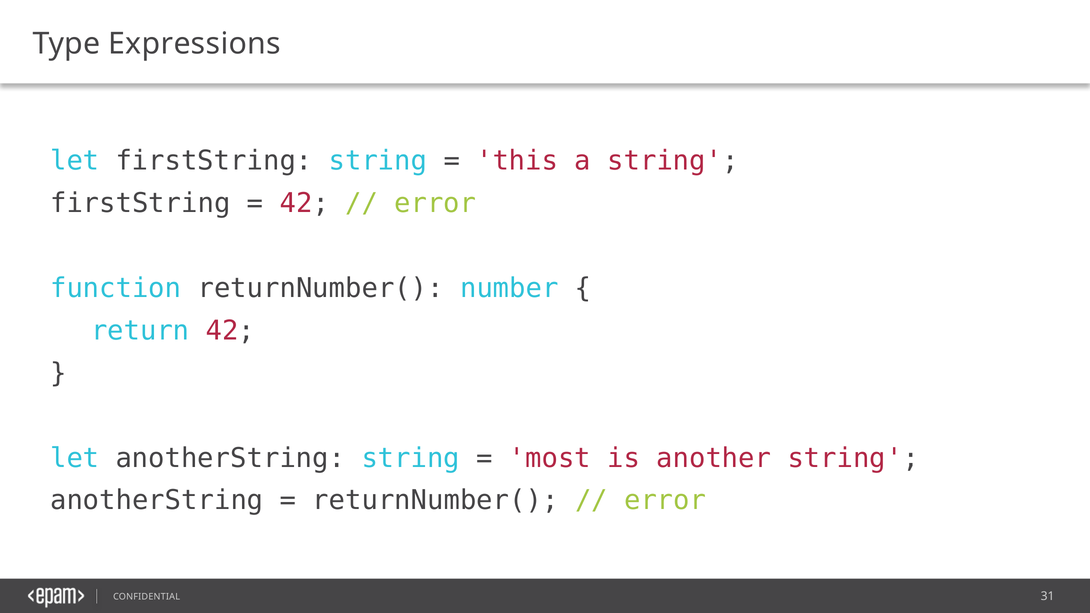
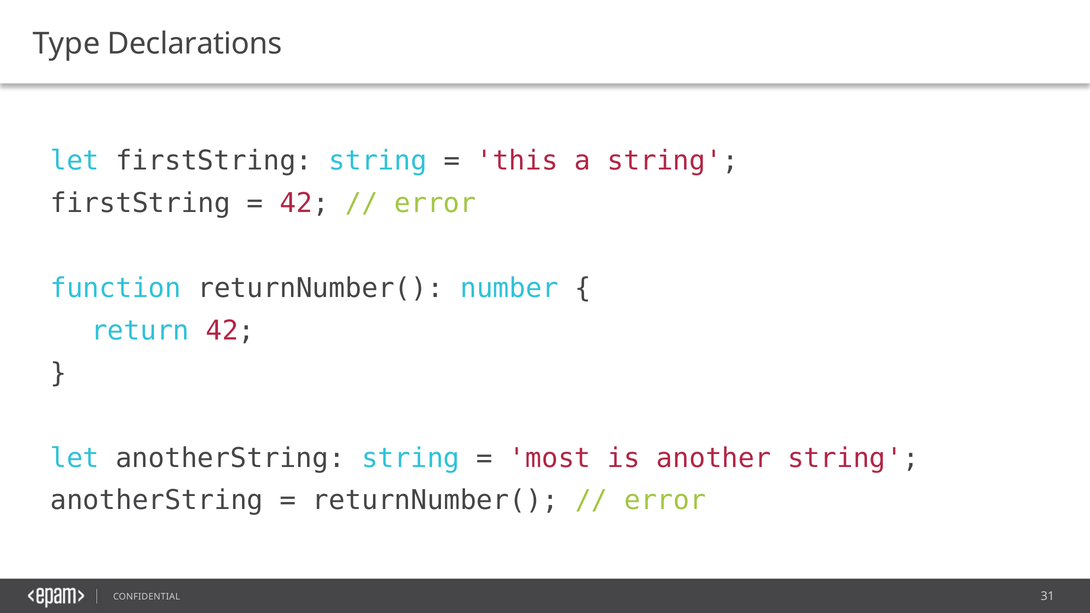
Expressions: Expressions -> Declarations
